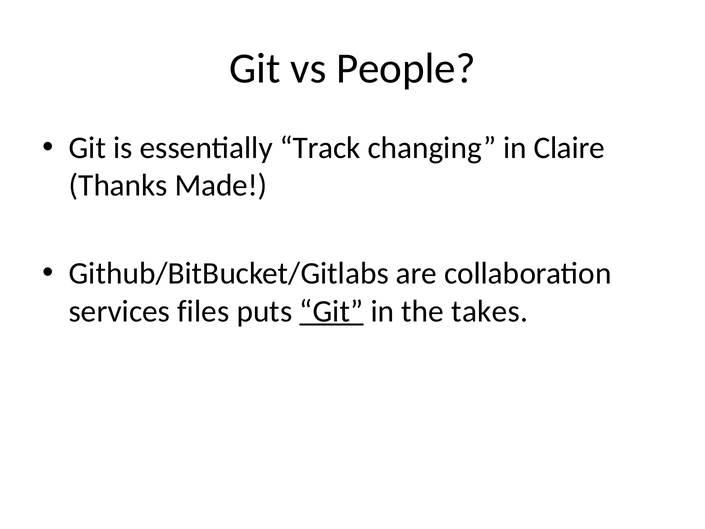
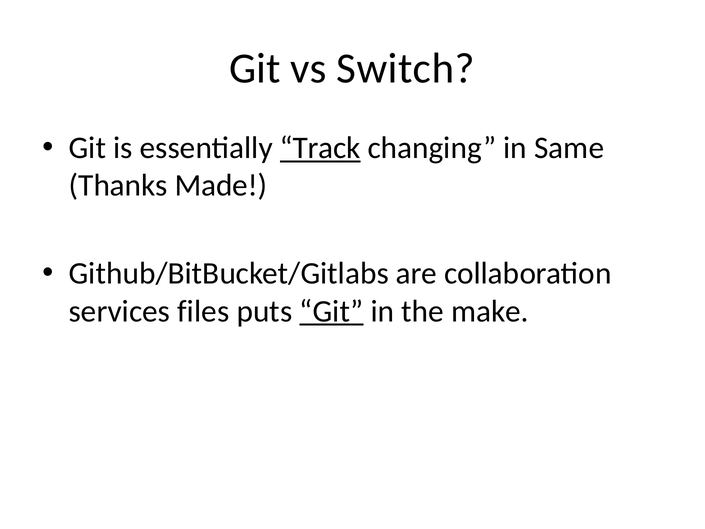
People: People -> Switch
Track underline: none -> present
Claire: Claire -> Same
takes: takes -> make
